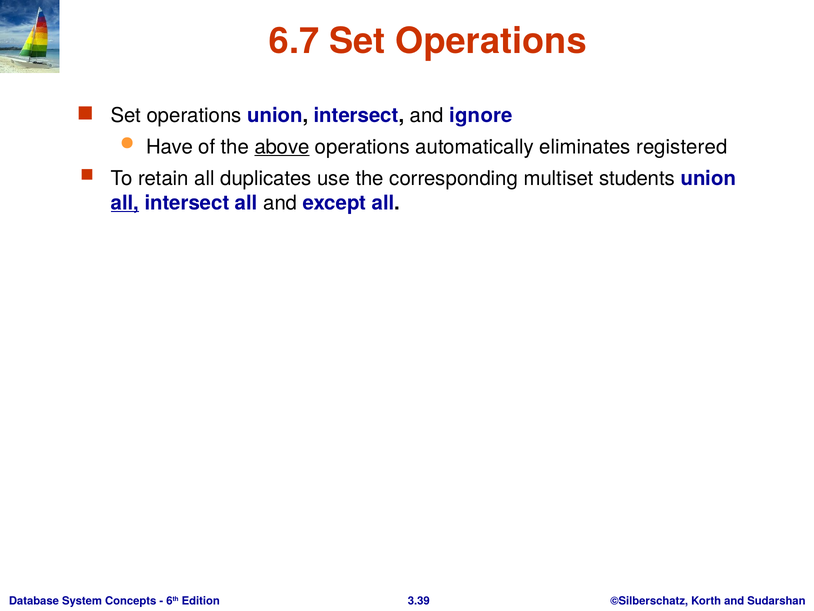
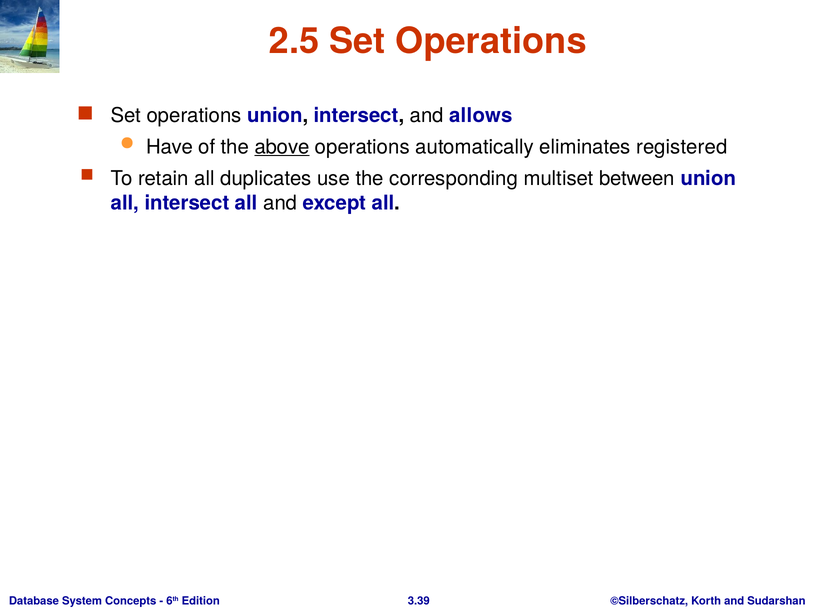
6.7: 6.7 -> 2.5
ignore: ignore -> allows
students: students -> between
all at (125, 203) underline: present -> none
